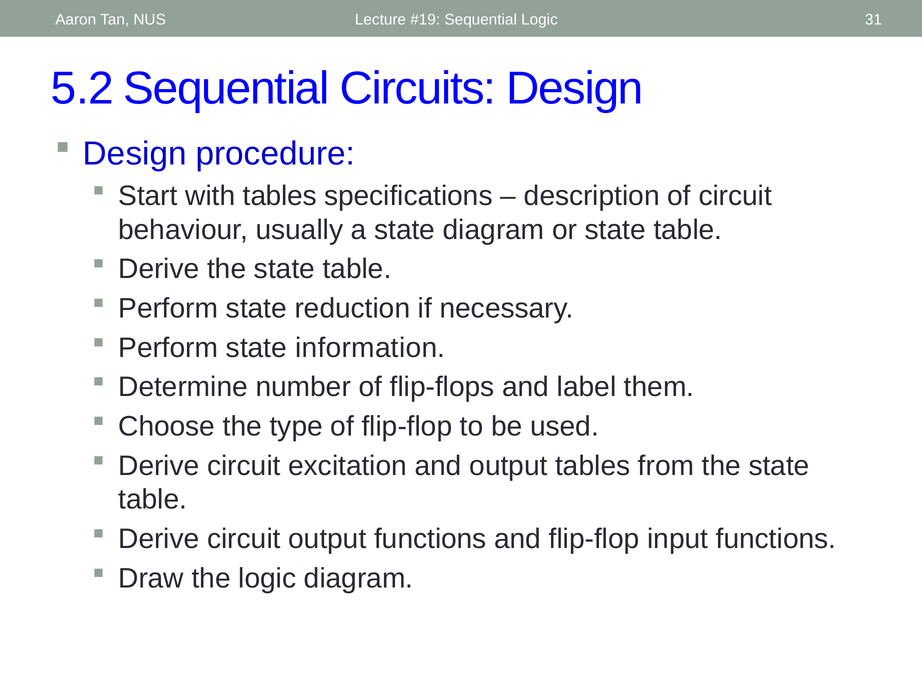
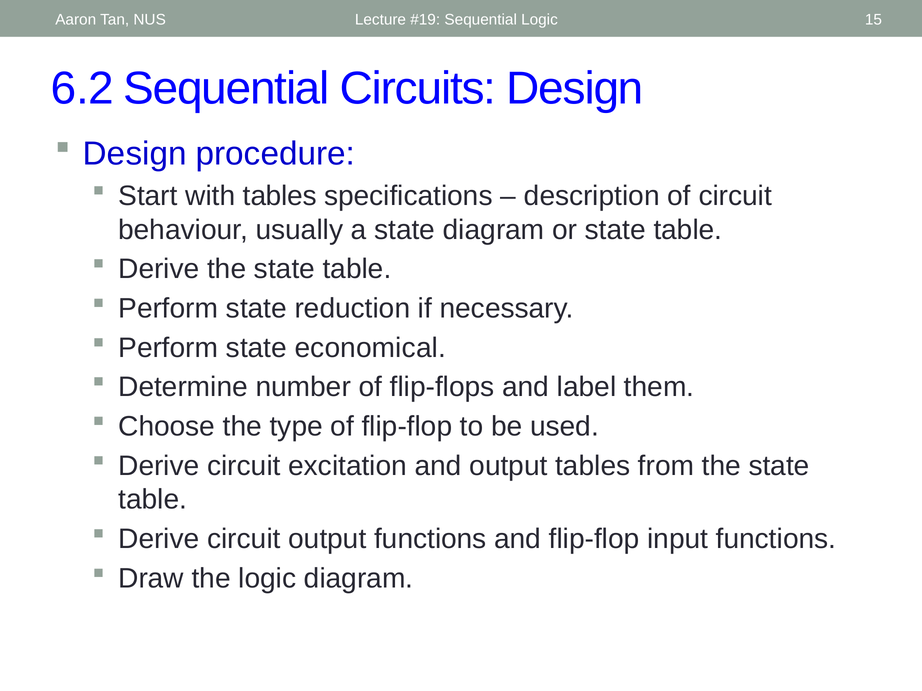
31: 31 -> 15
5.2: 5.2 -> 6.2
information: information -> economical
